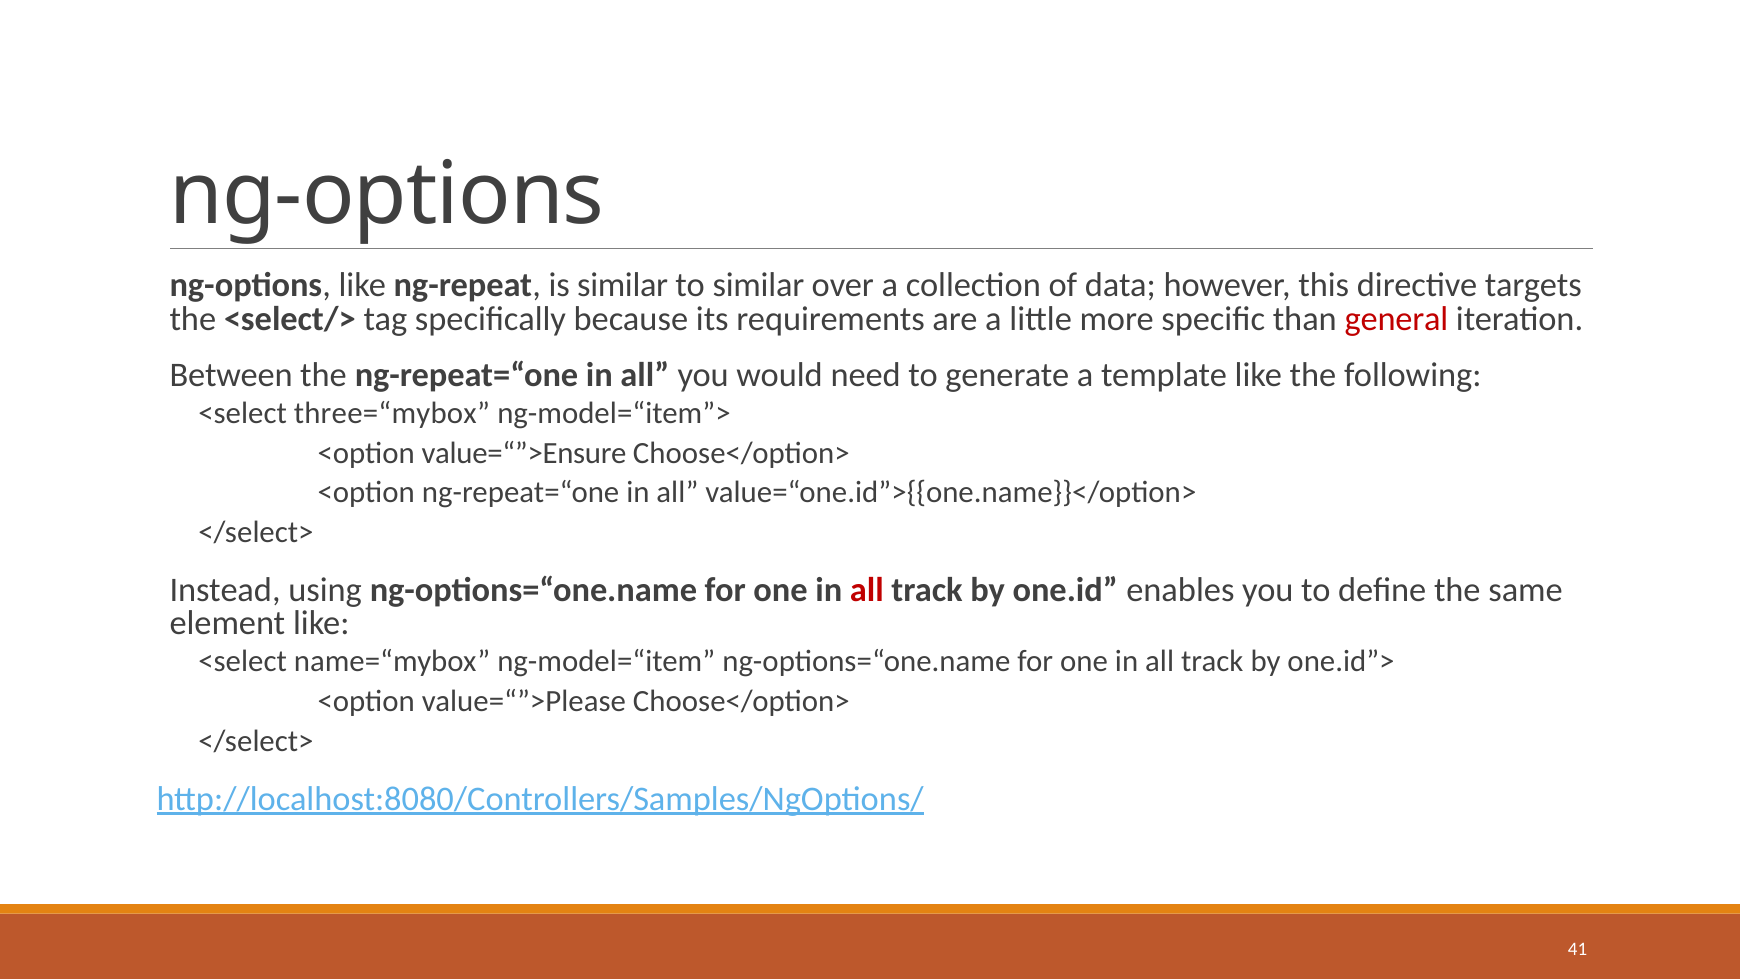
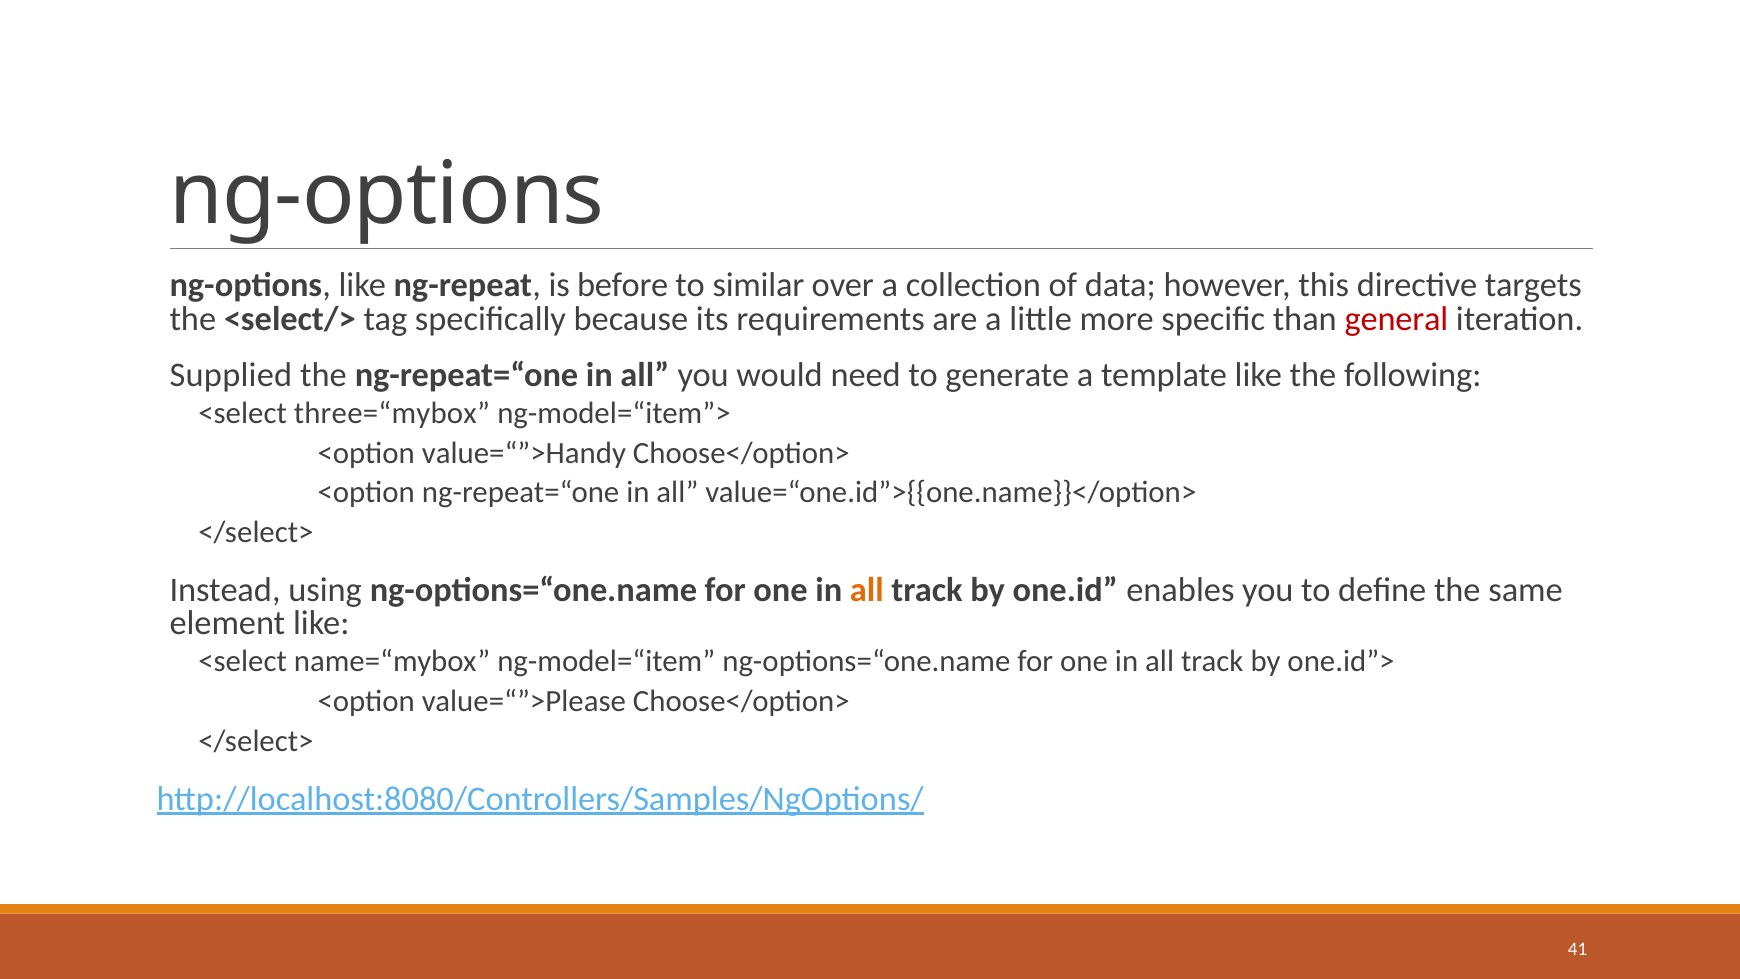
is similar: similar -> before
Between: Between -> Supplied
value=“”>Ensure: value=“”>Ensure -> value=“”>Handy
all at (867, 590) colour: red -> orange
